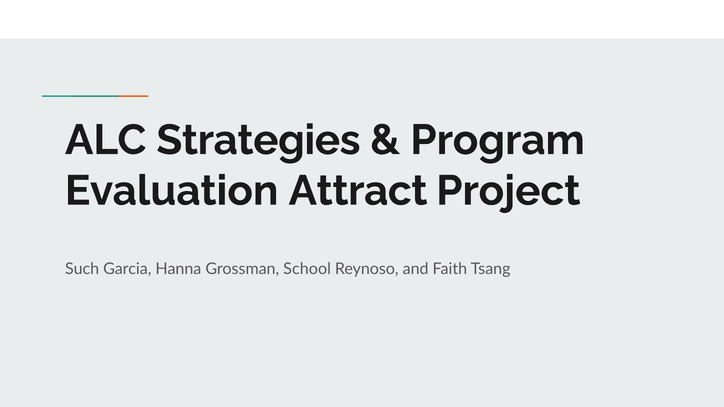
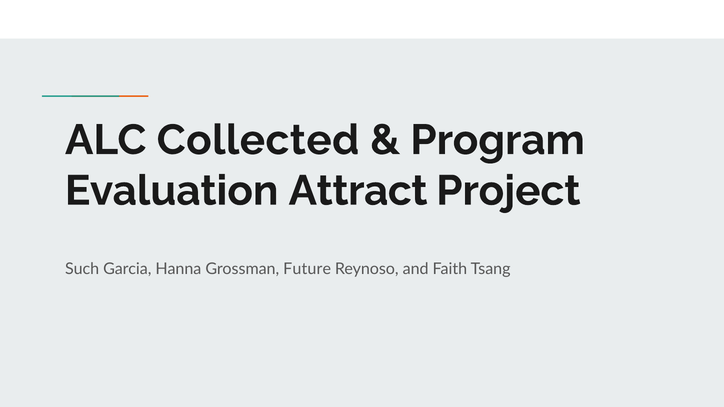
Strategies: Strategies -> Collected
School: School -> Future
